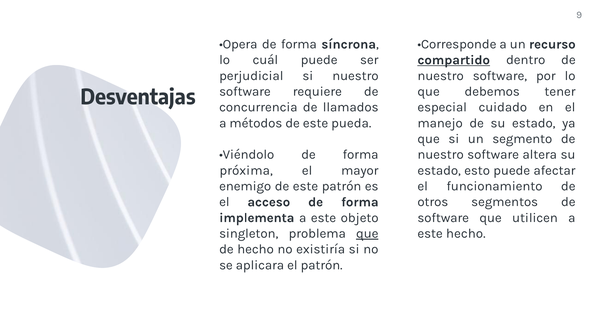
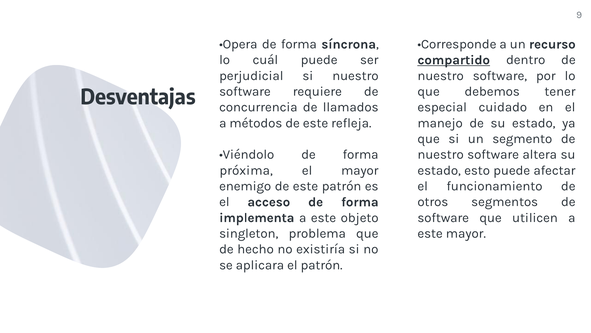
pueda: pueda -> refleja
que at (367, 233) underline: present -> none
este hecho: hecho -> mayor
